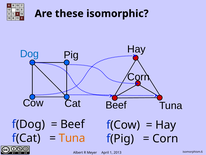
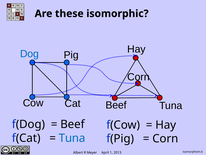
Tuna at (72, 138) colour: orange -> blue
